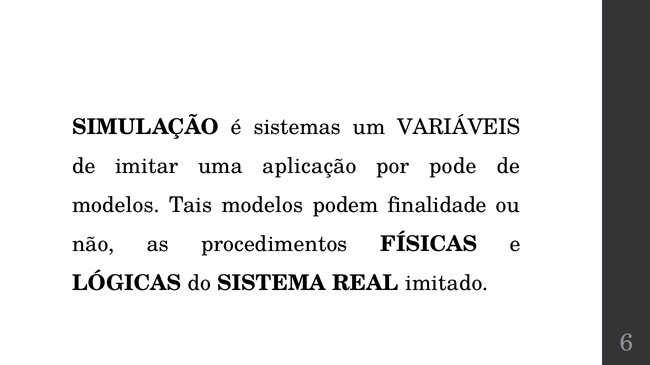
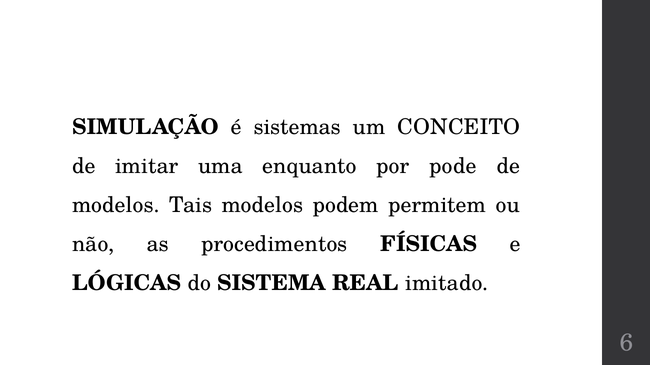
VARIÁVEIS: VARIÁVEIS -> CONCEITO
aplicação: aplicação -> enquanto
finalidade: finalidade -> permitem
